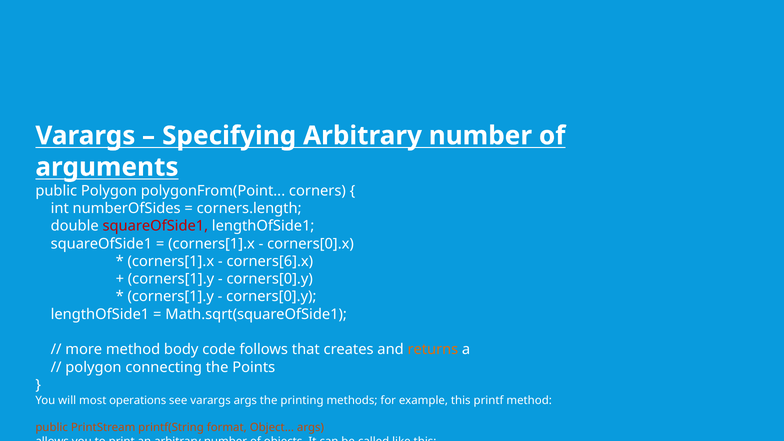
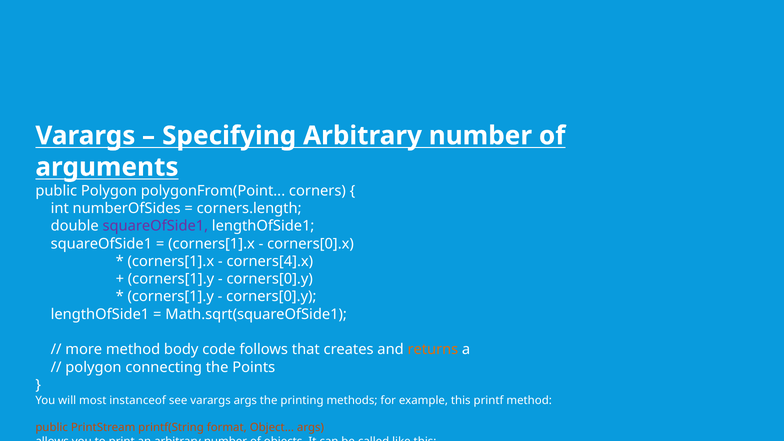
squareOfSide1 at (155, 226) colour: red -> purple
corners[6].x: corners[6].x -> corners[4].x
operations: operations -> instanceof
